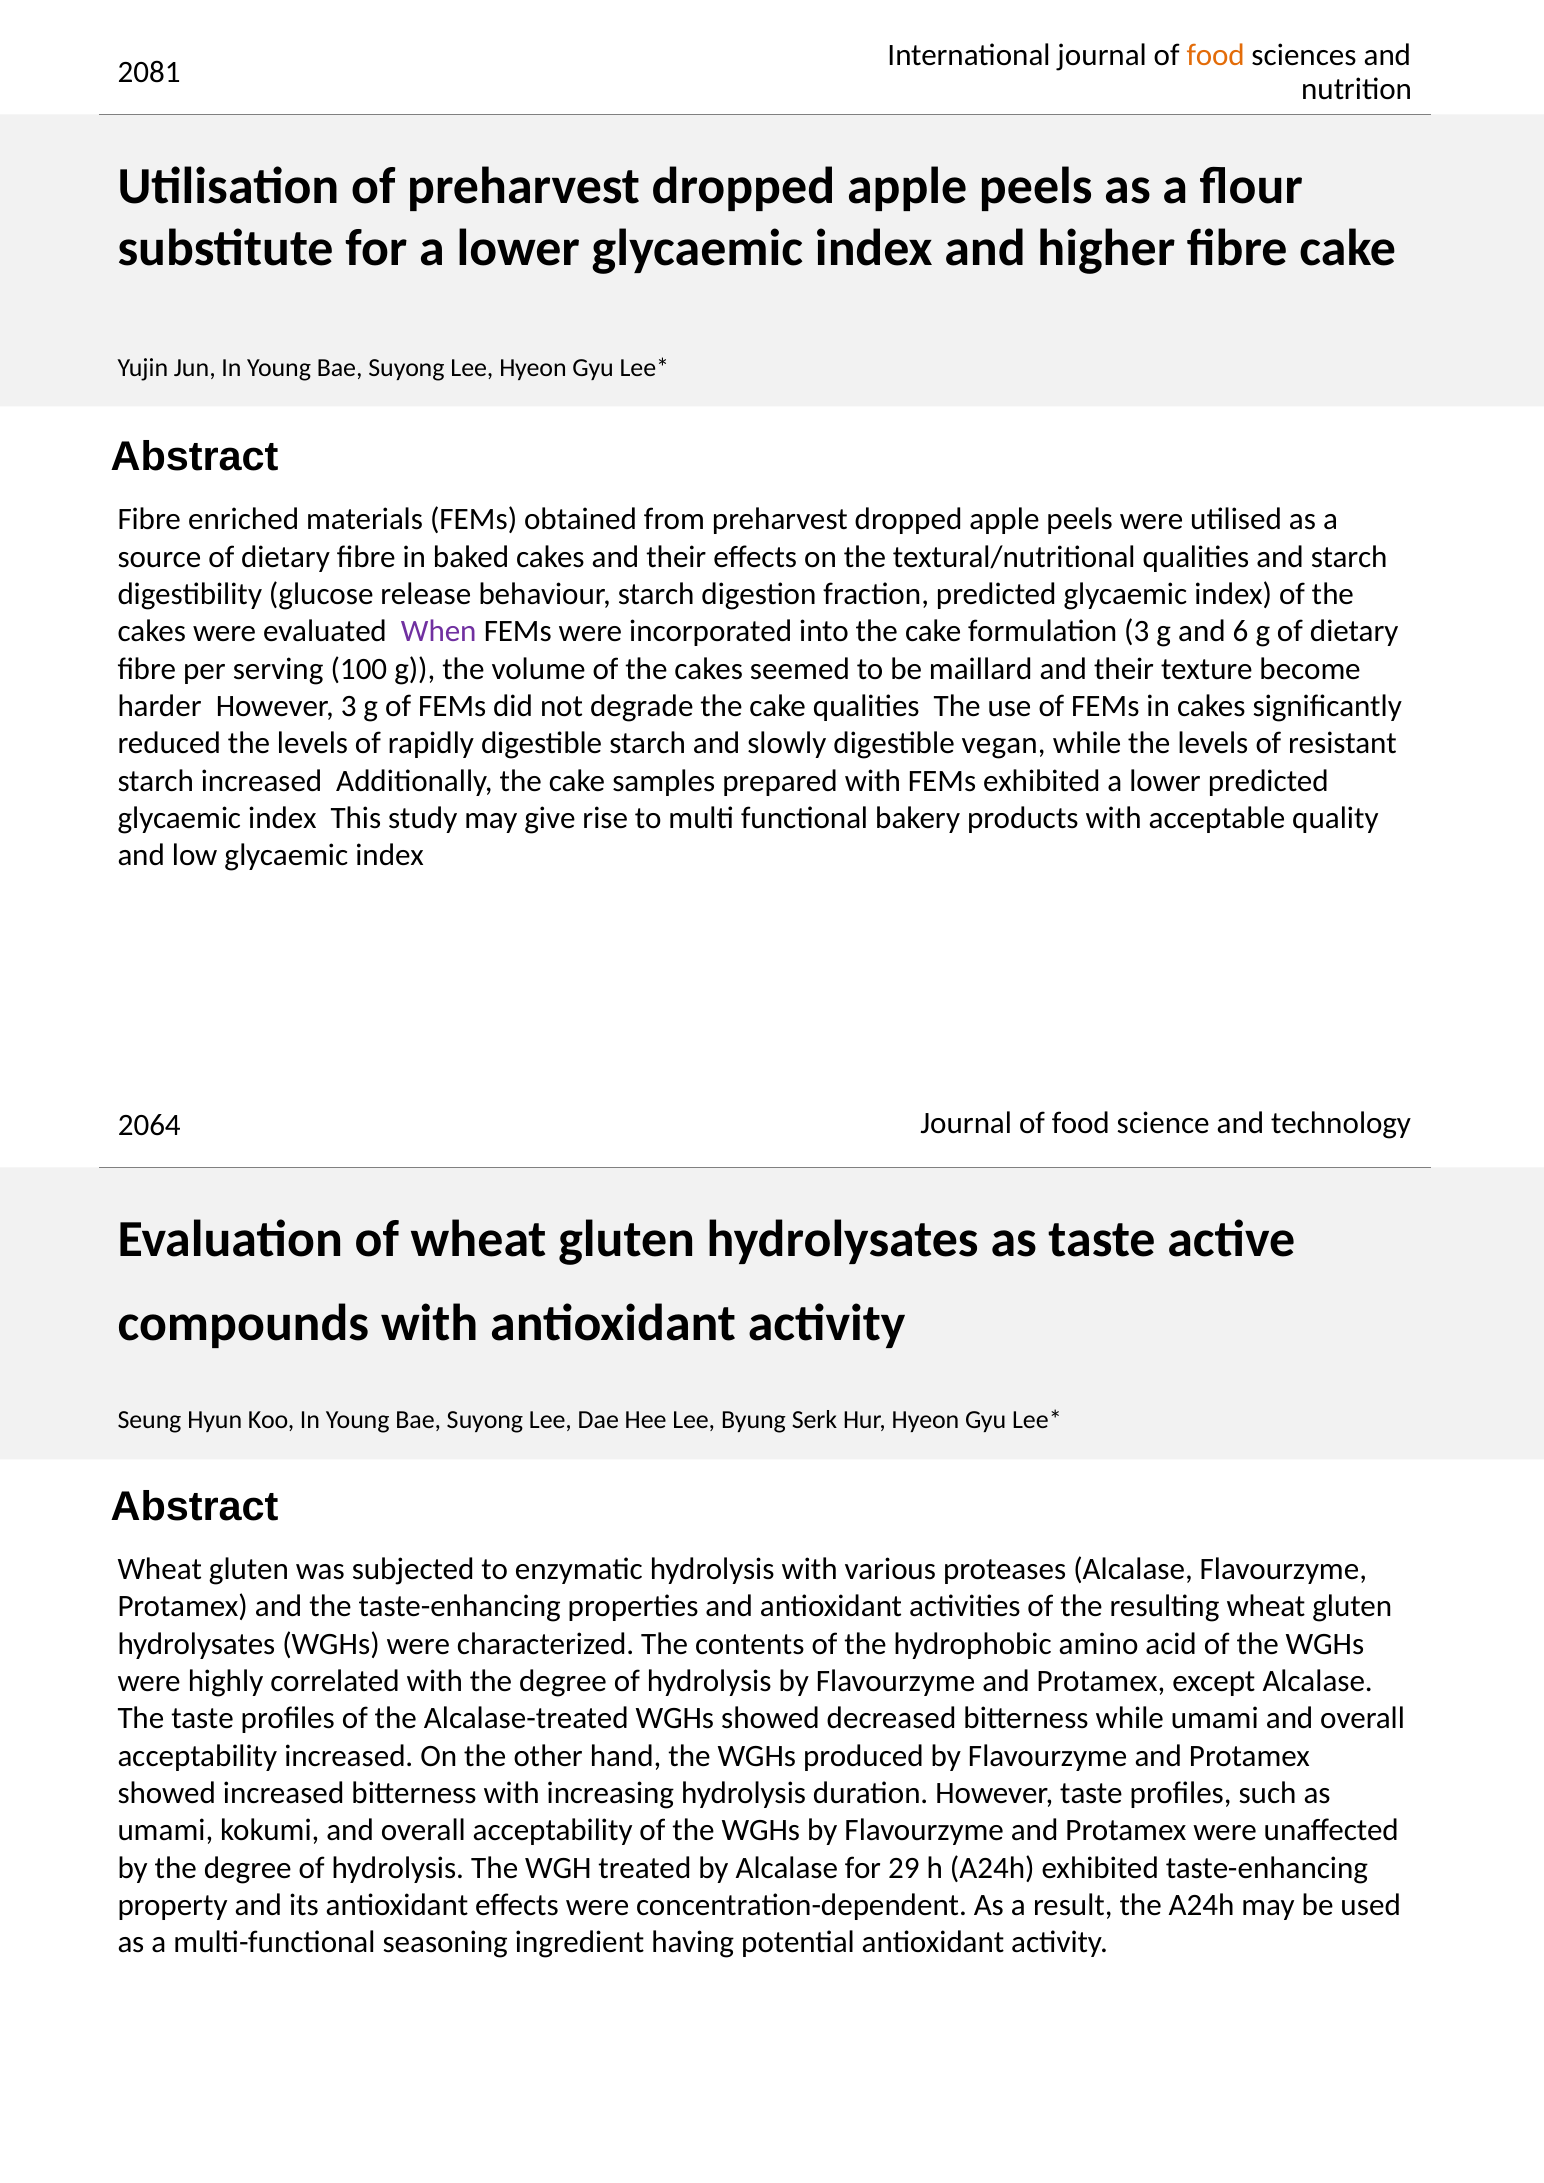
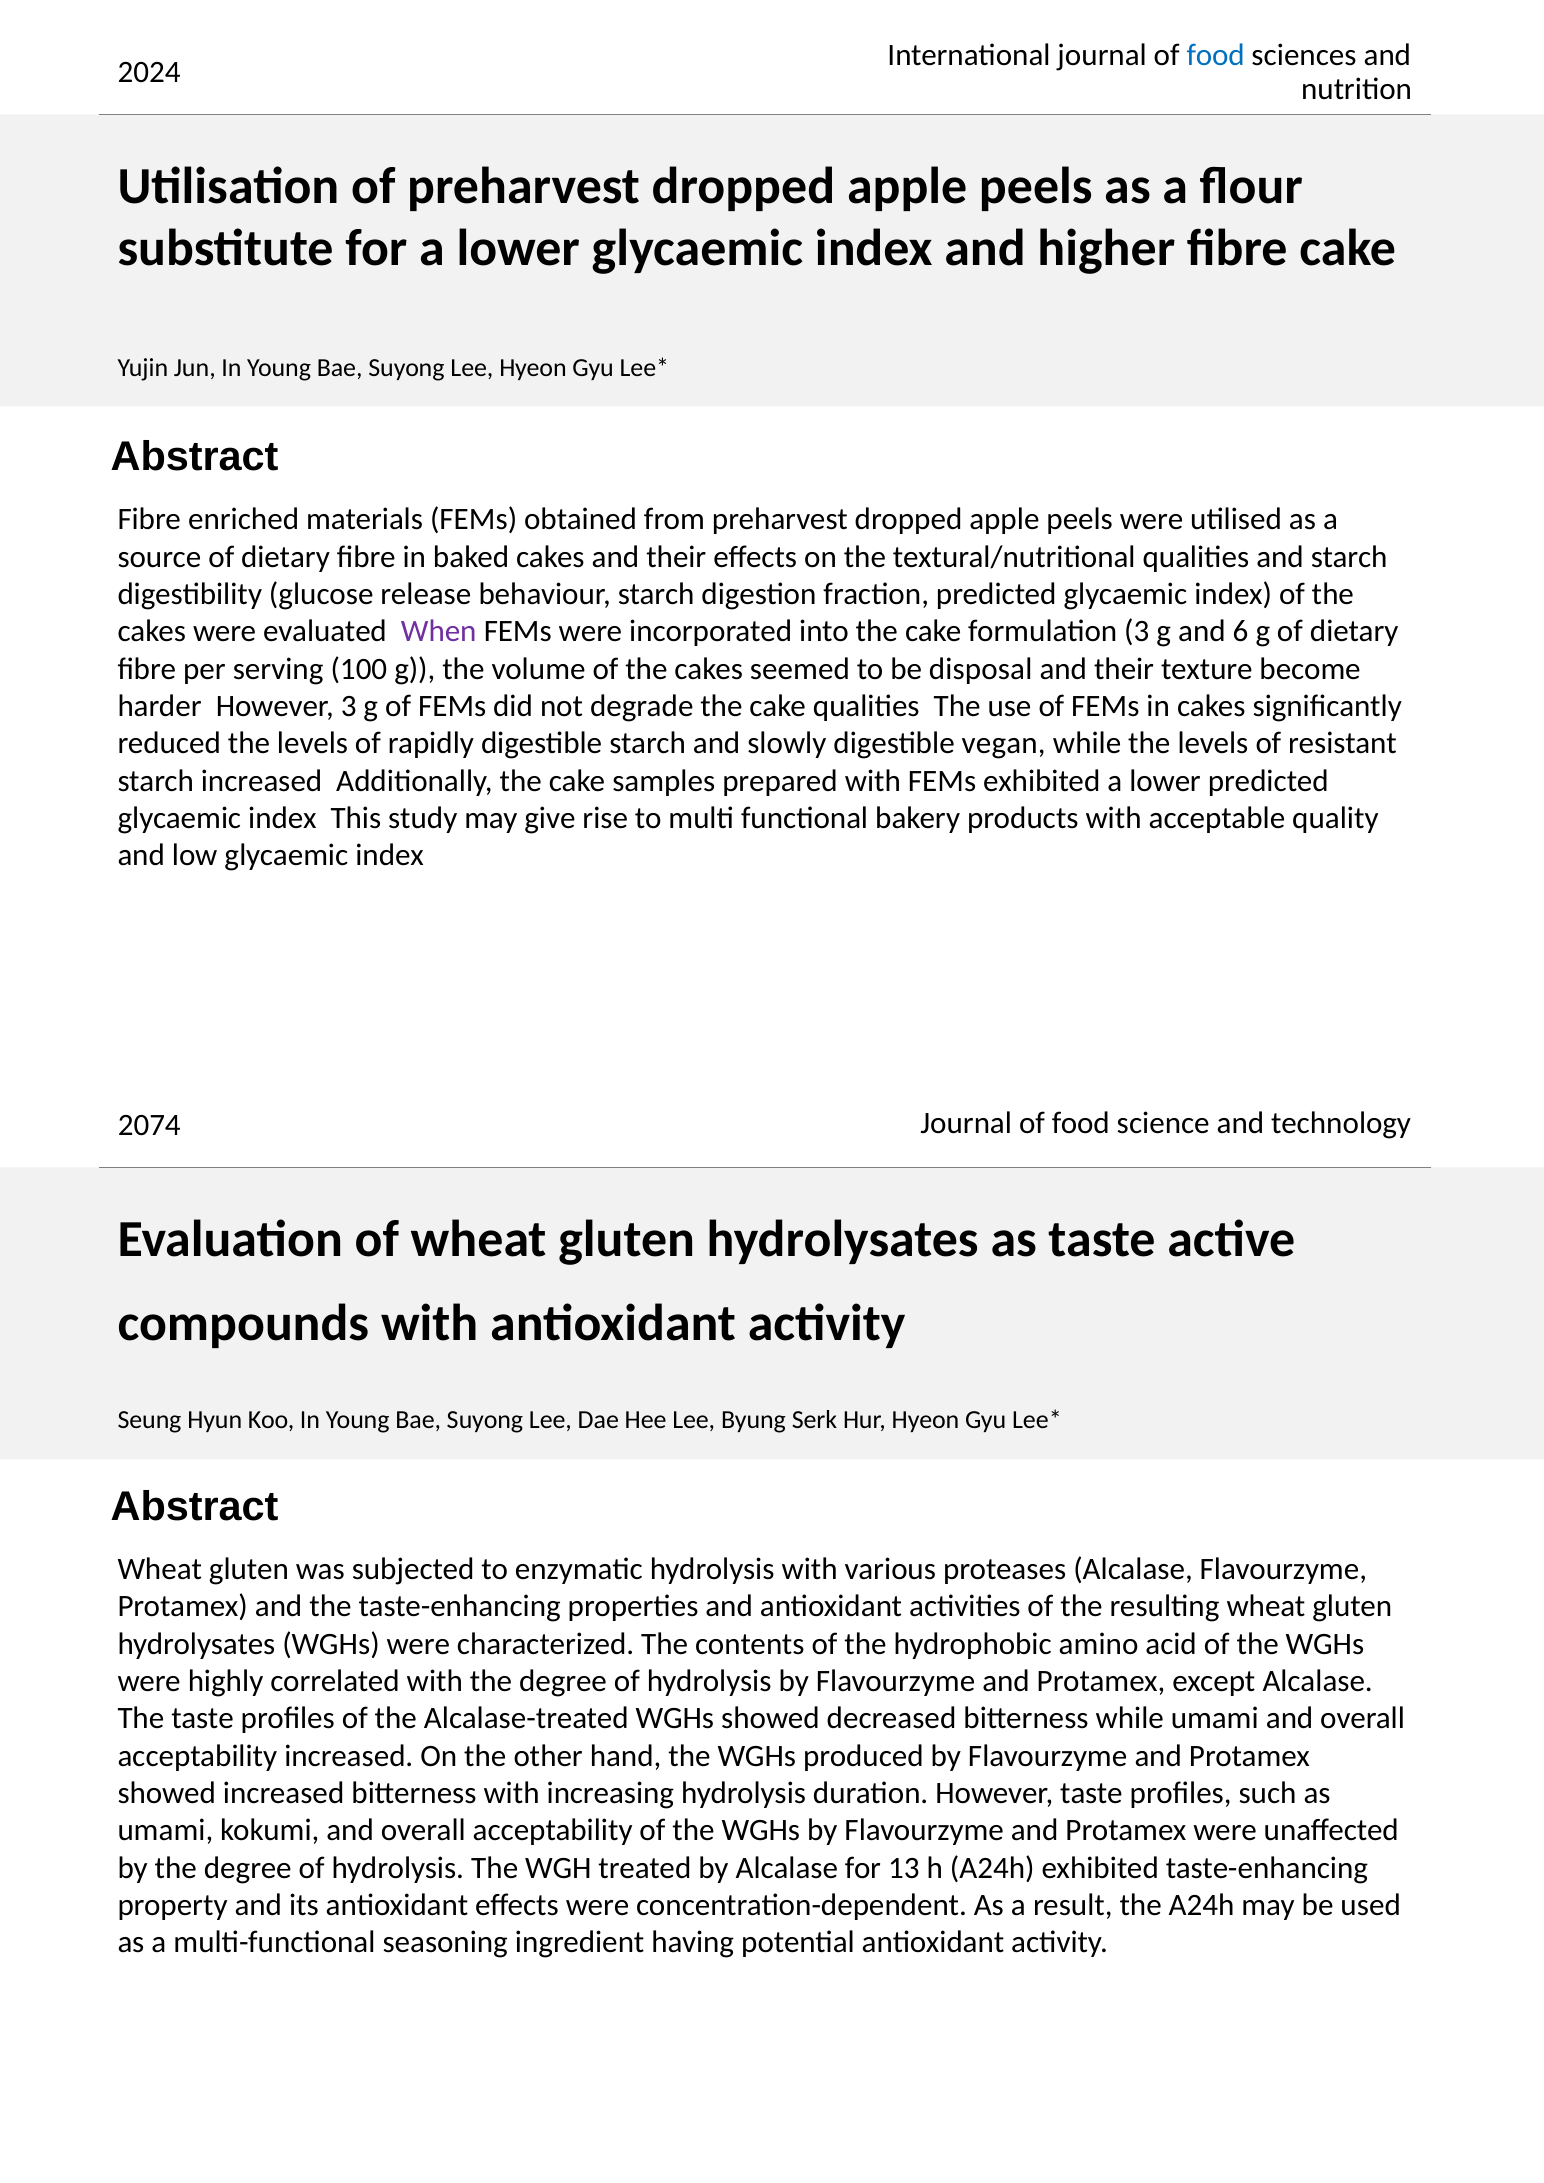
food at (1216, 55) colour: orange -> blue
2081: 2081 -> 2024
maillard: maillard -> disposal
2064: 2064 -> 2074
29: 29 -> 13
